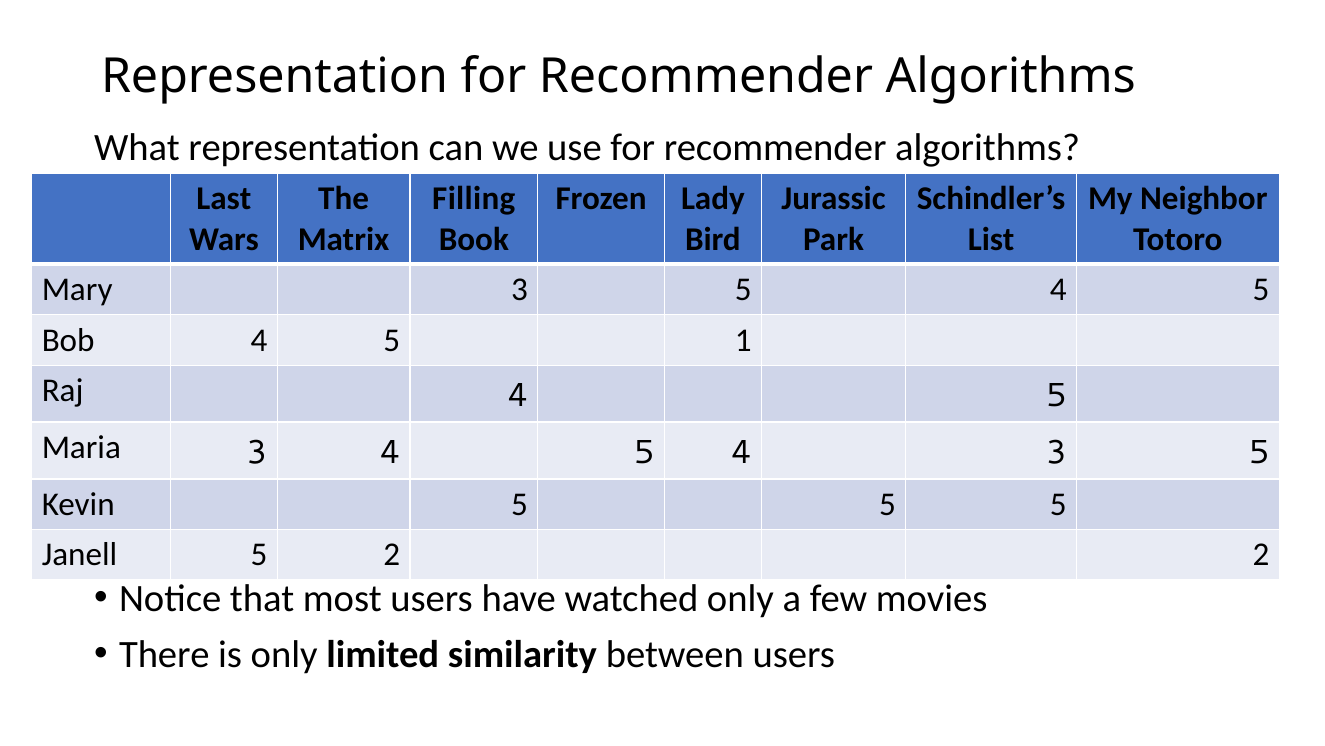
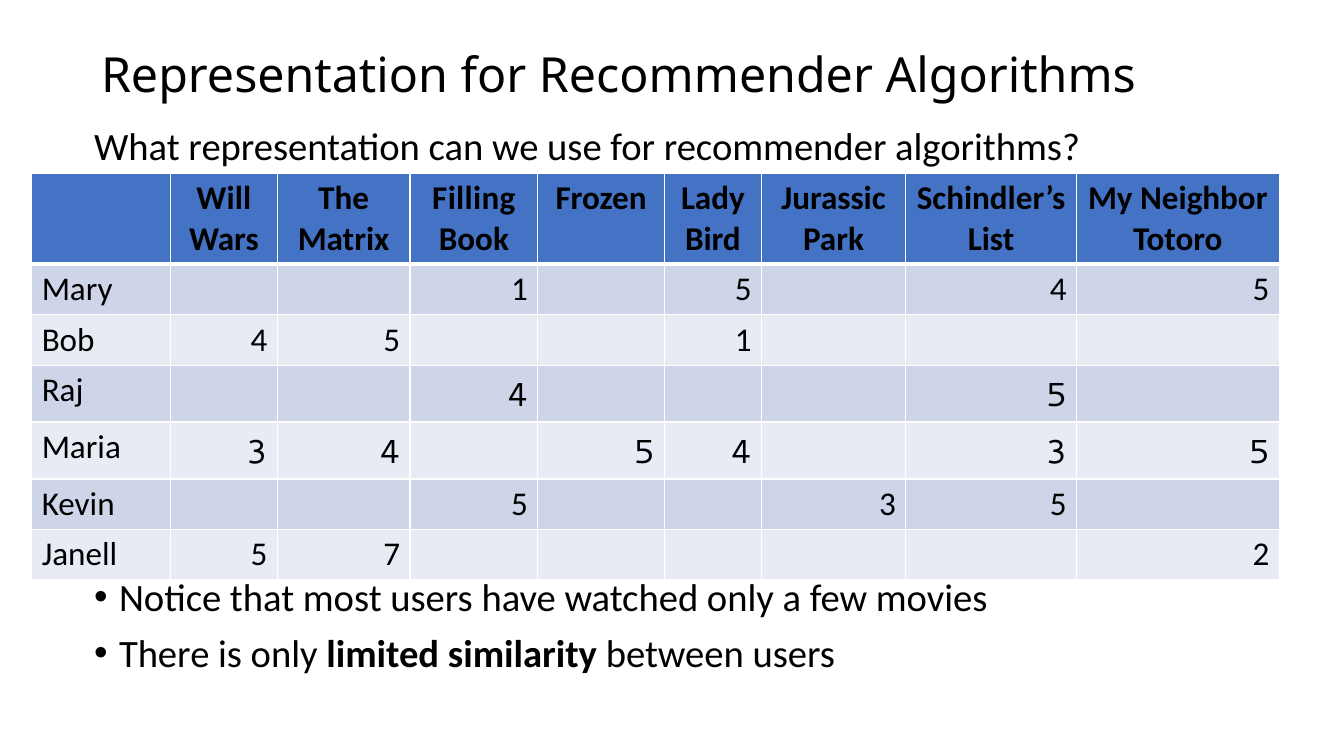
Last: Last -> Will
Mary 3: 3 -> 1
Kevin 5 5: 5 -> 3
5 2: 2 -> 7
